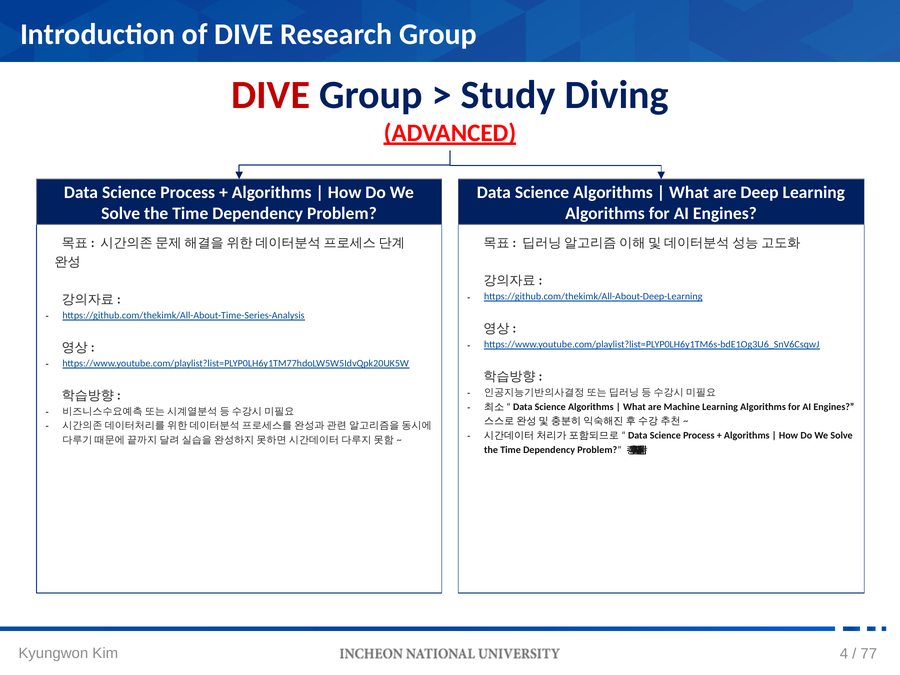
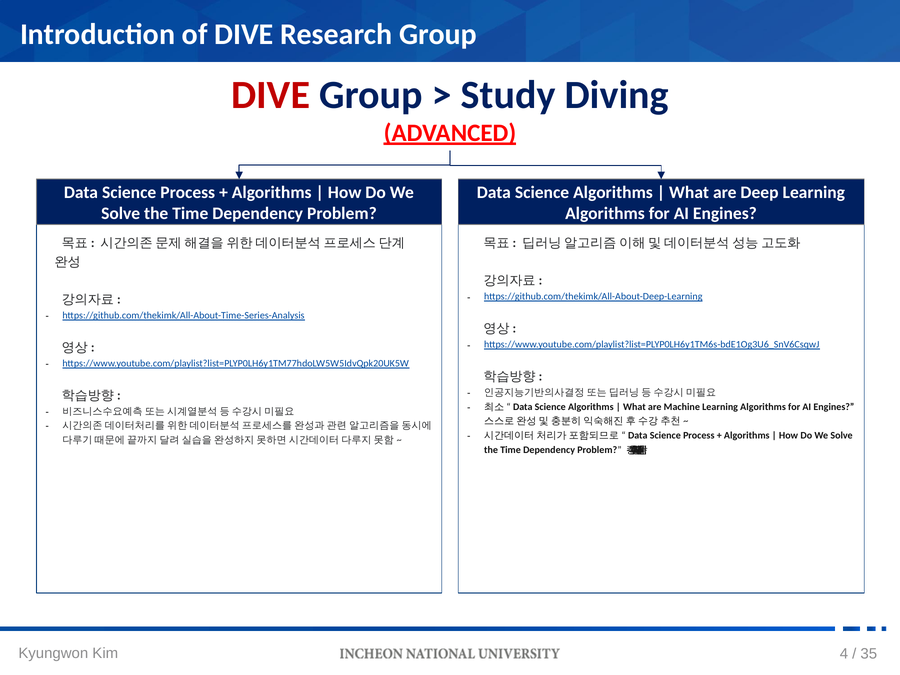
77: 77 -> 35
